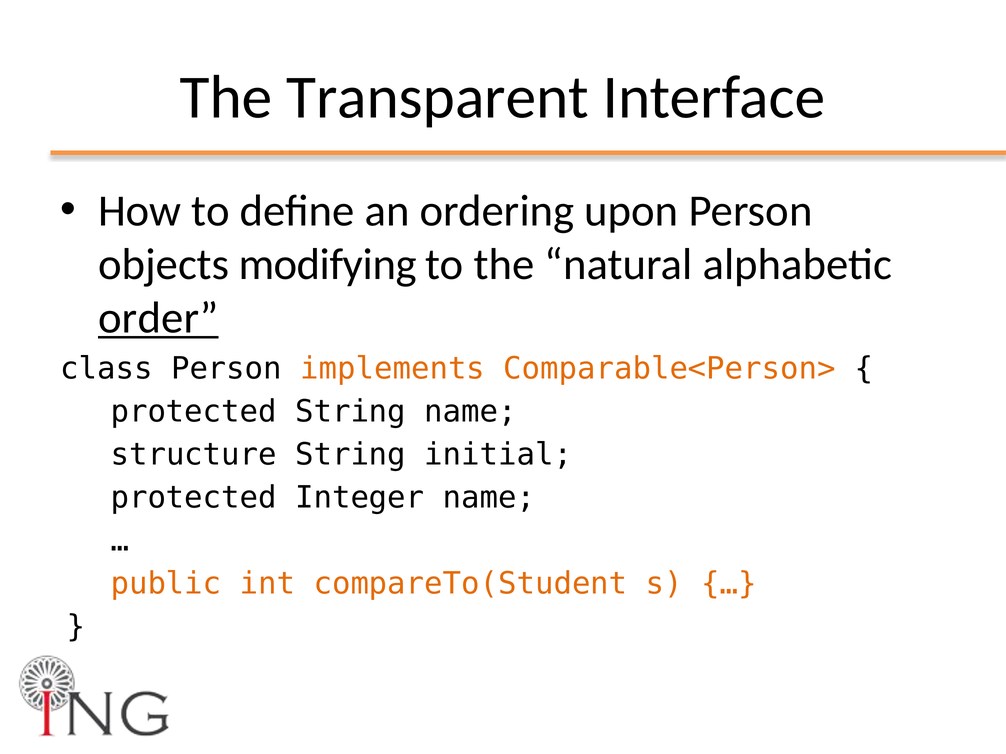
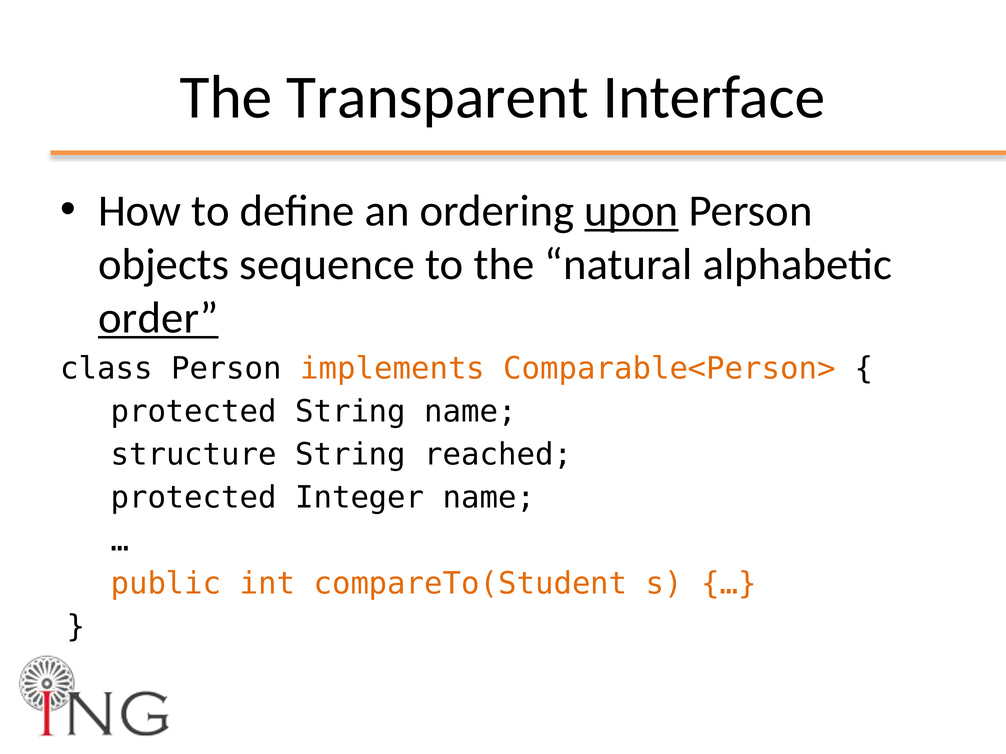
upon underline: none -> present
modifying: modifying -> sequence
initial: initial -> reached
